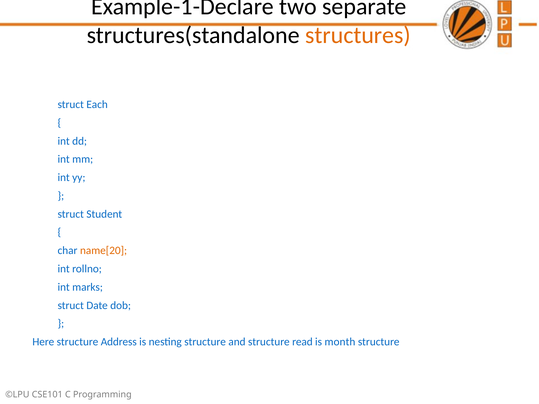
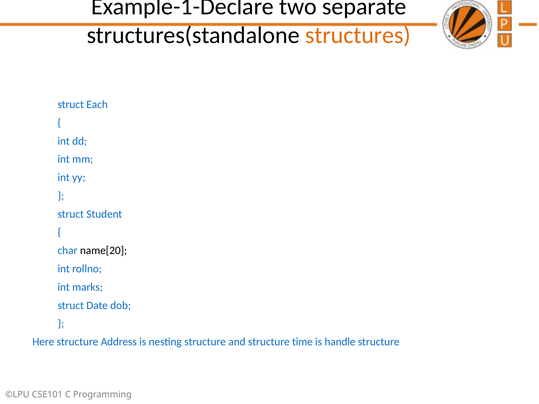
name[20 colour: orange -> black
read: read -> time
month: month -> handle
